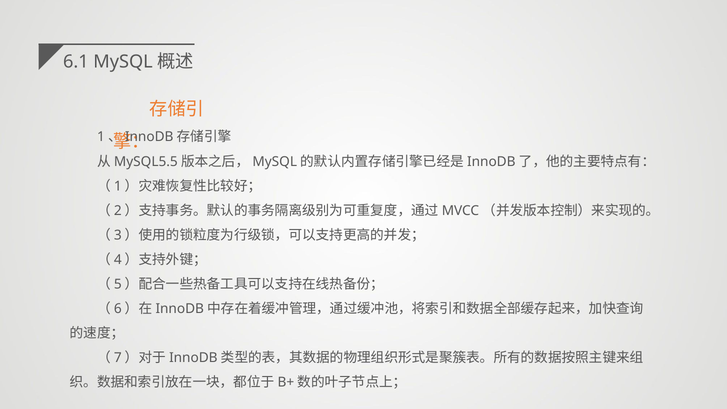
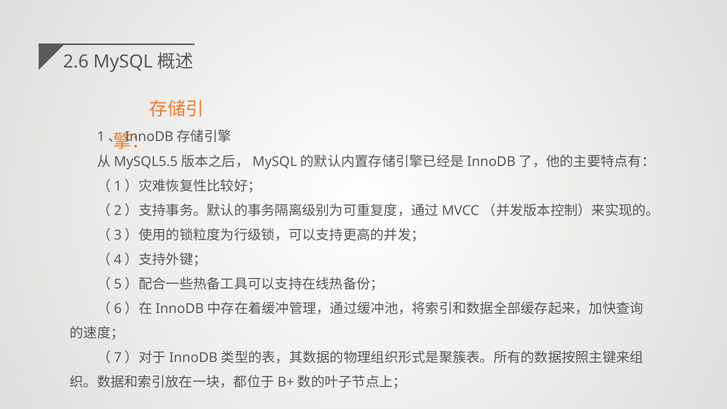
6.1: 6.1 -> 2.6
